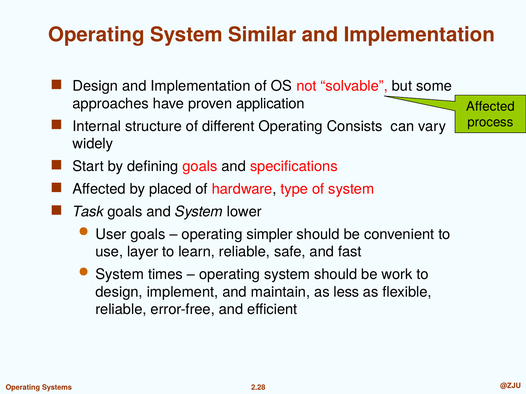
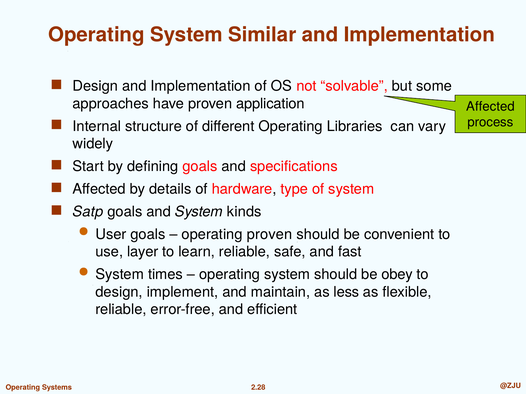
Consists: Consists -> Libraries
placed: placed -> details
Task: Task -> Satp
lower: lower -> kinds
operating simpler: simpler -> proven
work: work -> obey
